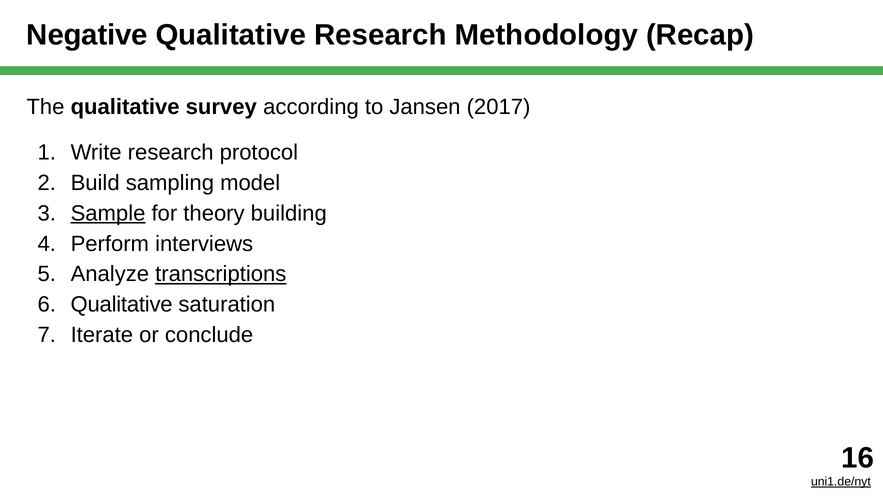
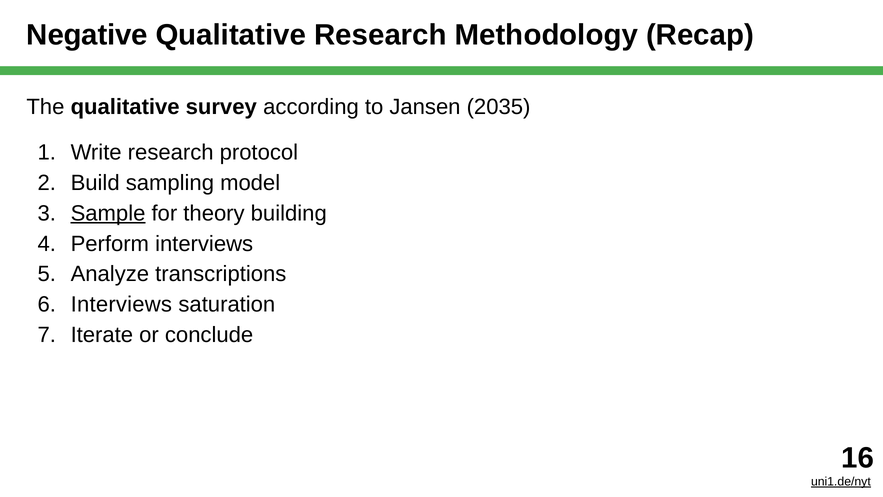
2017: 2017 -> 2035
transcriptions underline: present -> none
Qualitative at (122, 304): Qualitative -> Interviews
